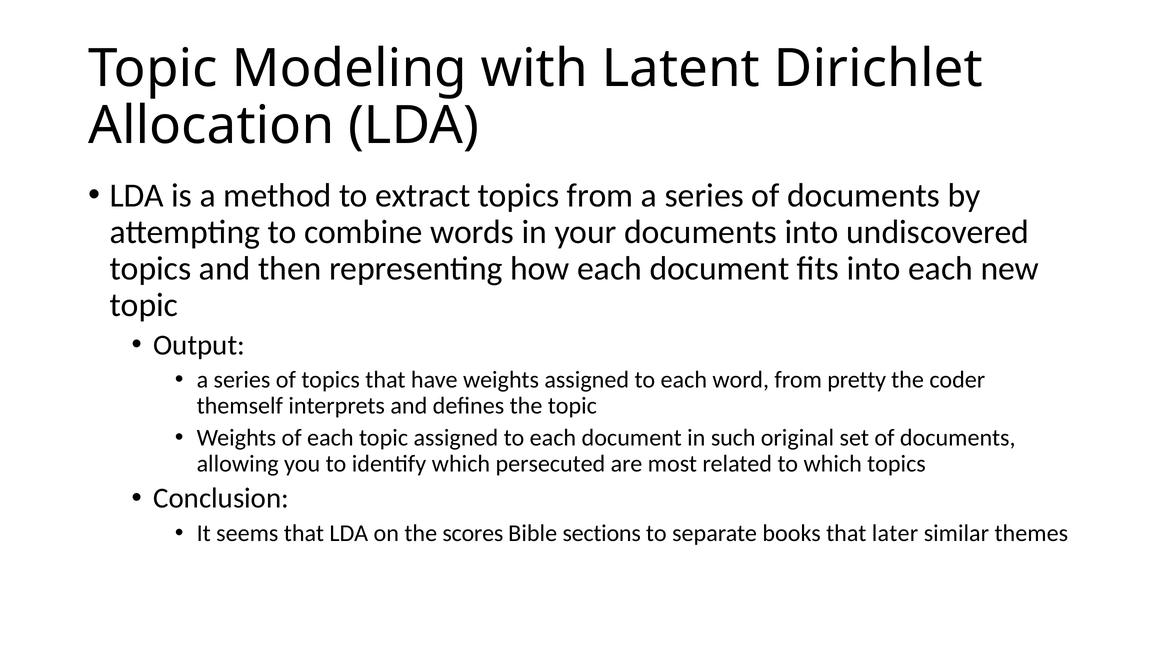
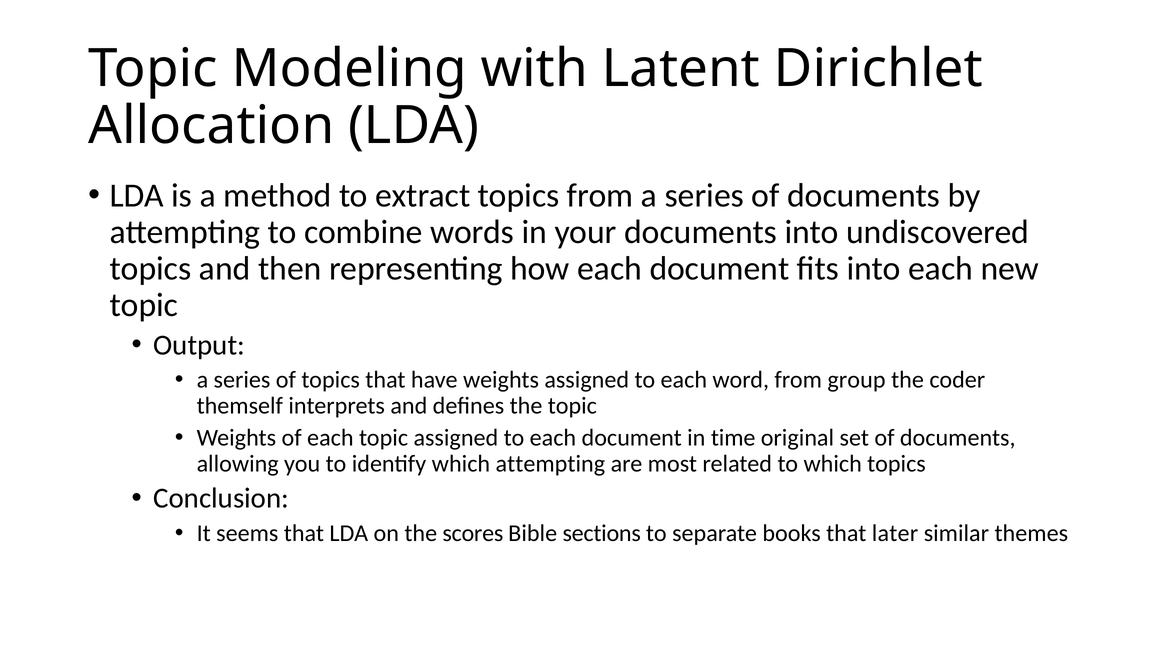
pretty: pretty -> group
such: such -> time
which persecuted: persecuted -> attempting
